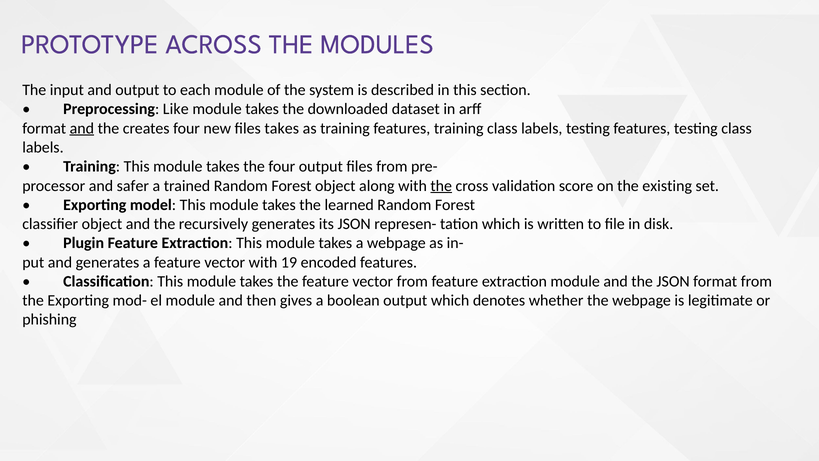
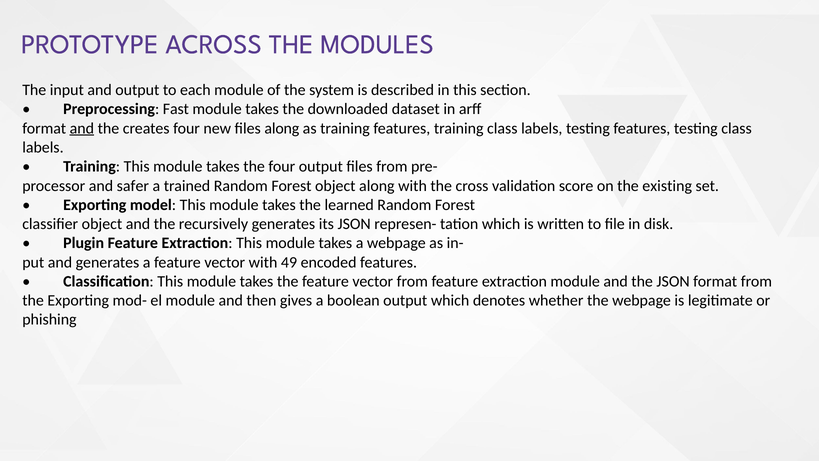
Like: Like -> Fast
files takes: takes -> along
the at (441, 186) underline: present -> none
19: 19 -> 49
